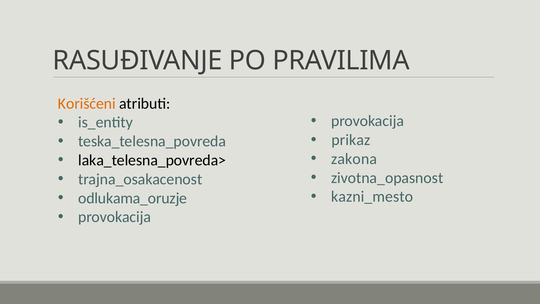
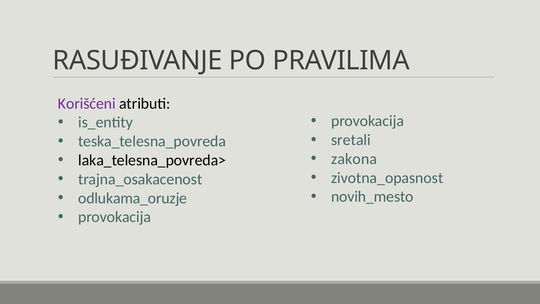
Korišćeni colour: orange -> purple
prikaz: prikaz -> sretali
kazni_mesto: kazni_mesto -> novih_mesto
